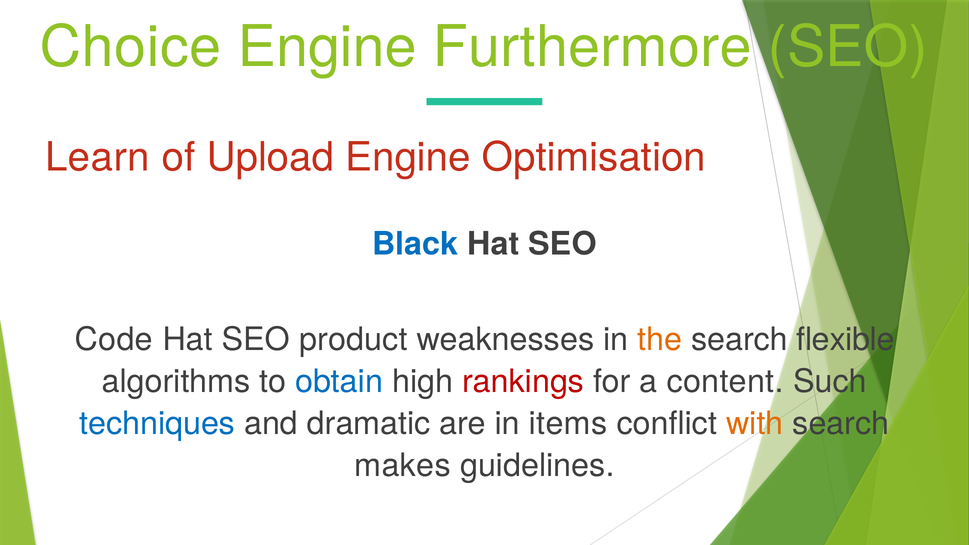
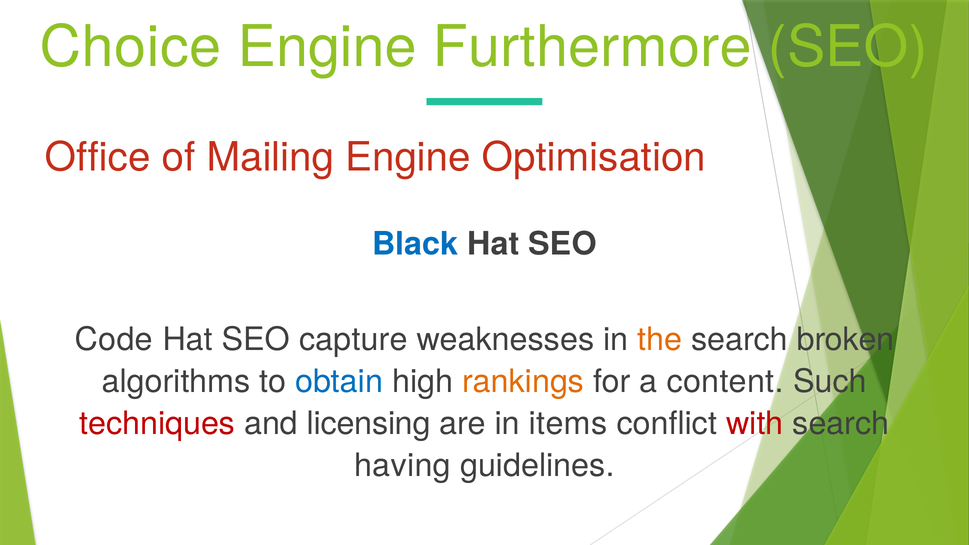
Learn: Learn -> Office
Upload: Upload -> Mailing
product: product -> capture
flexible: flexible -> broken
rankings colour: red -> orange
techniques colour: blue -> red
dramatic: dramatic -> licensing
with colour: orange -> red
makes: makes -> having
